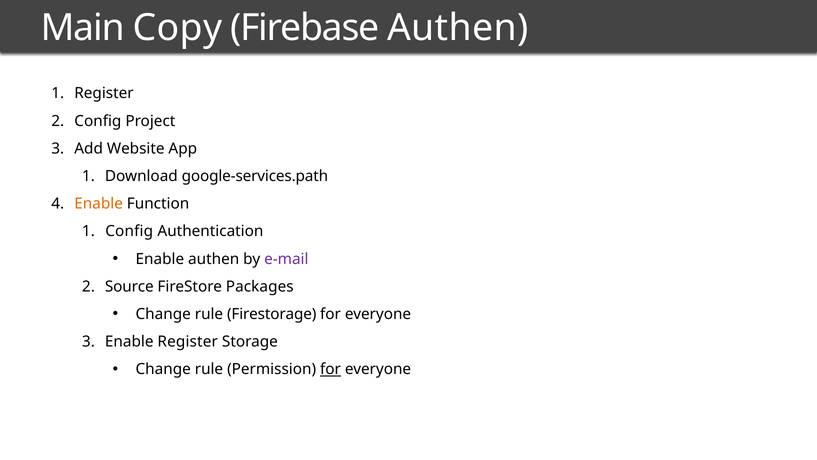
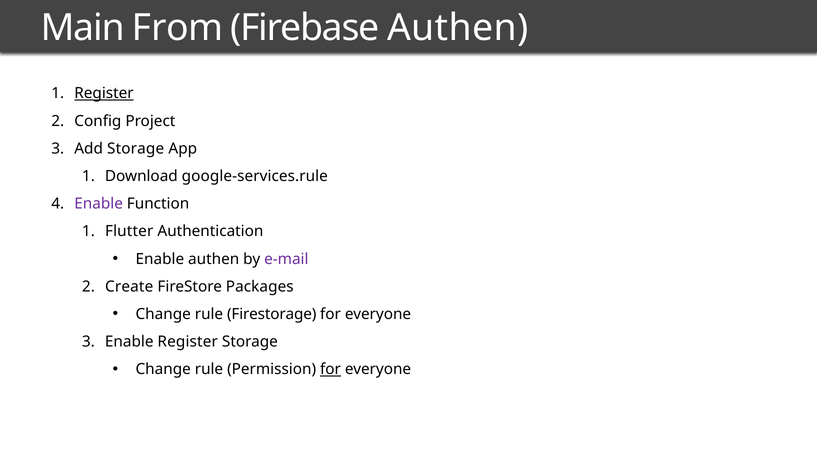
Copy: Copy -> From
Register at (104, 93) underline: none -> present
Add Website: Website -> Storage
google-services.path: google-services.path -> google-services.rule
Enable at (99, 204) colour: orange -> purple
Config at (129, 231): Config -> Flutter
Source: Source -> Create
